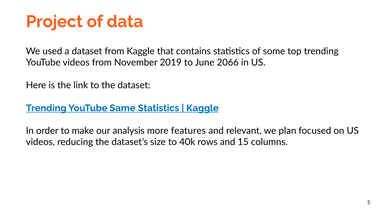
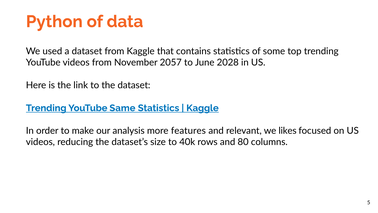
Project: Project -> Python
2019: 2019 -> 2057
2066: 2066 -> 2028
plan: plan -> likes
15: 15 -> 80
